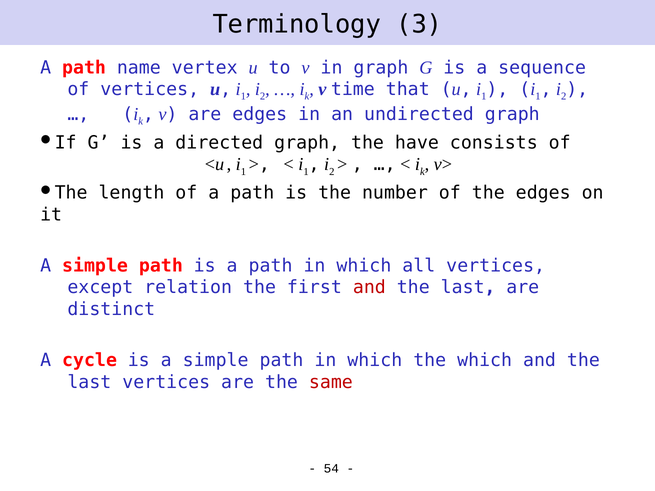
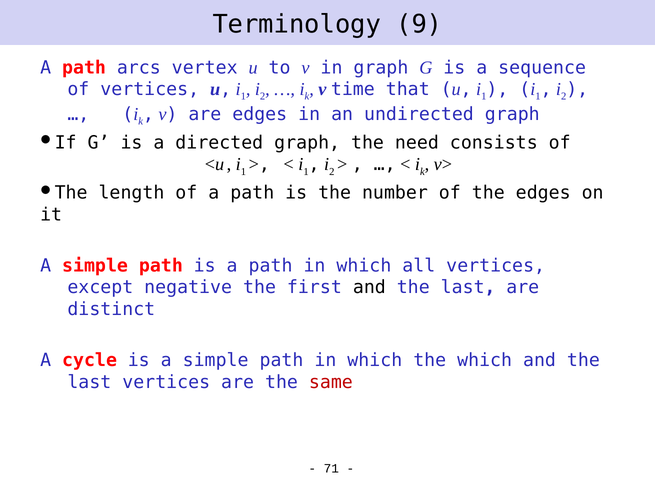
3: 3 -> 9
name: name -> arcs
have: have -> need
relation: relation -> negative
and at (369, 288) colour: red -> black
54: 54 -> 71
